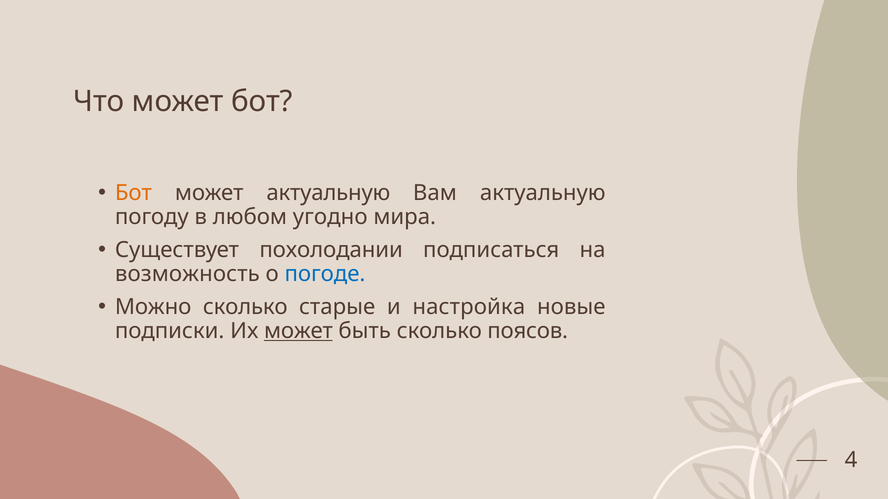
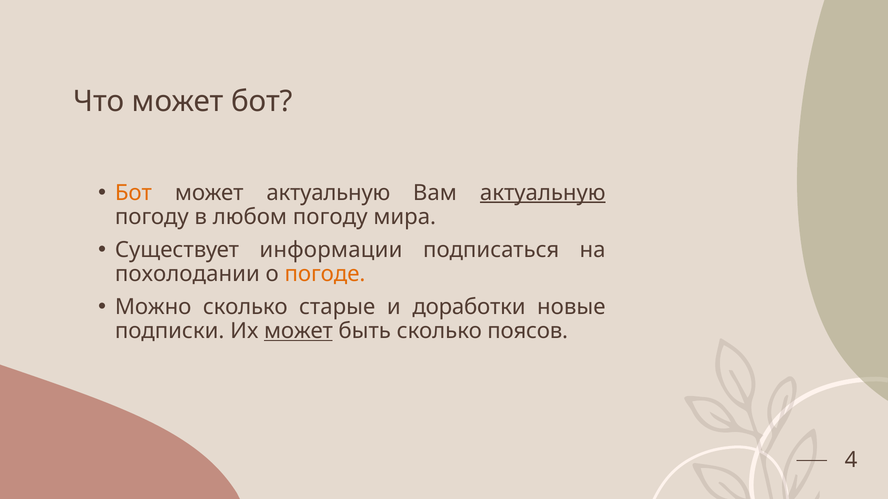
актуальную at (543, 193) underline: none -> present
любом угодно: угодно -> погоду
похолодании: похолодании -> информации
возможность: возможность -> похолодании
погоде colour: blue -> orange
настройка: настройка -> доработки
